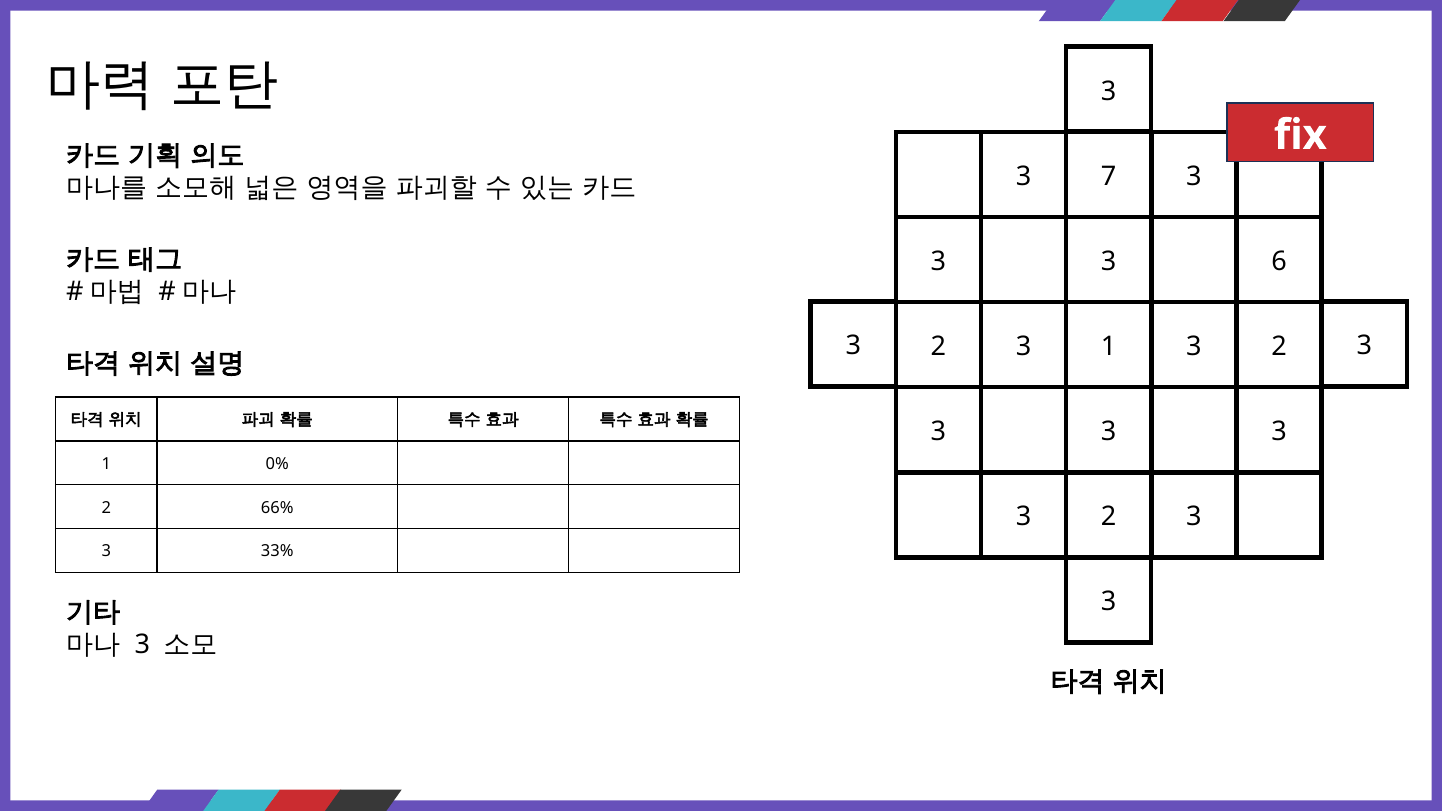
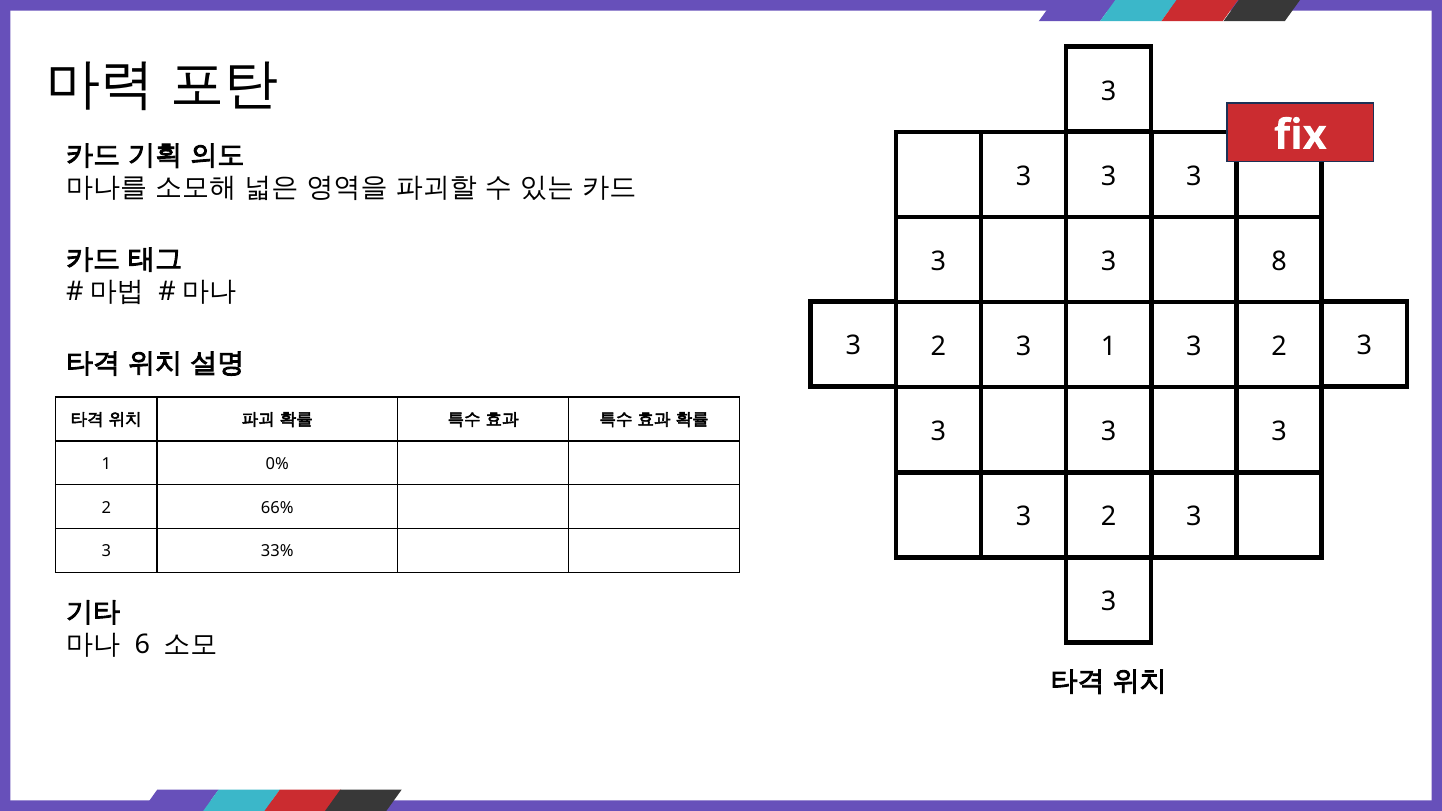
7 at (1109, 176): 7 -> 3
6: 6 -> 8
3 at (142, 644): 3 -> 6
